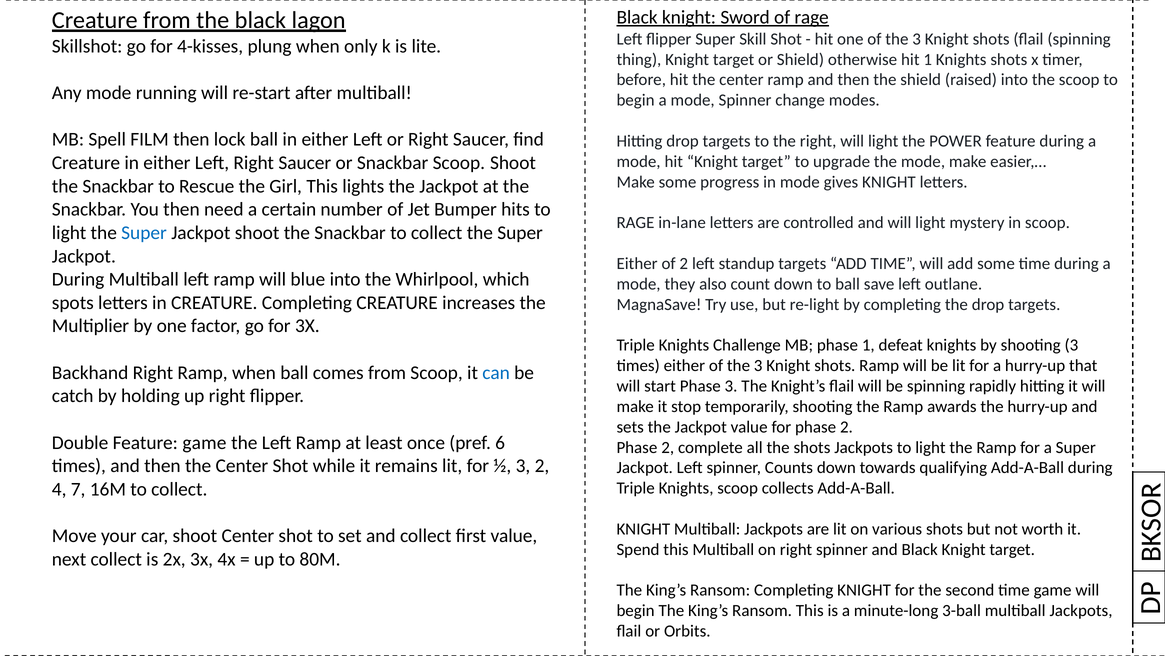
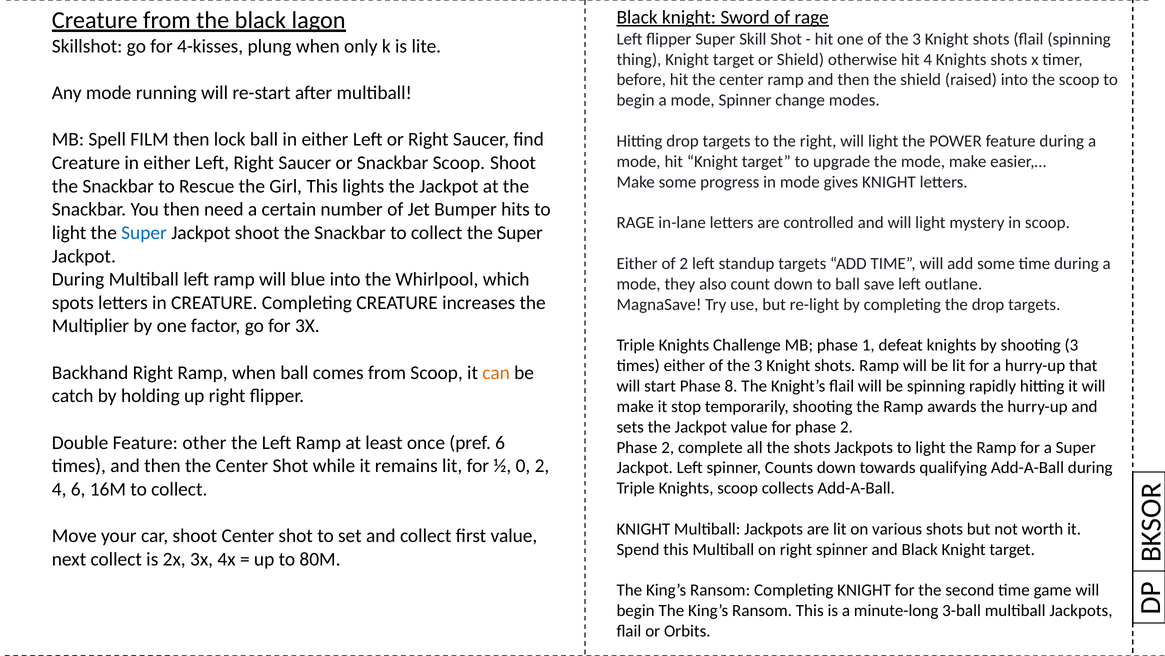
hit 1: 1 -> 4
can colour: blue -> orange
Phase 3: 3 -> 8
Feature game: game -> other
½ 3: 3 -> 0
4 7: 7 -> 6
